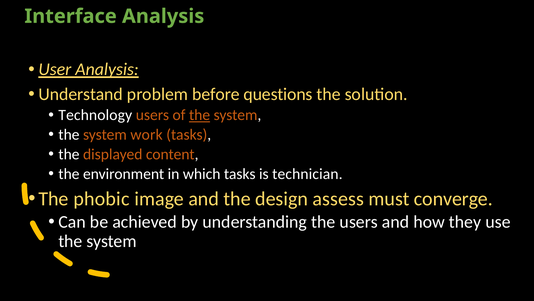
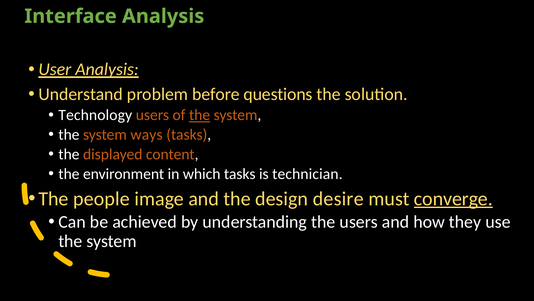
work: work -> ways
phobic: phobic -> people
assess: assess -> desire
converge underline: none -> present
